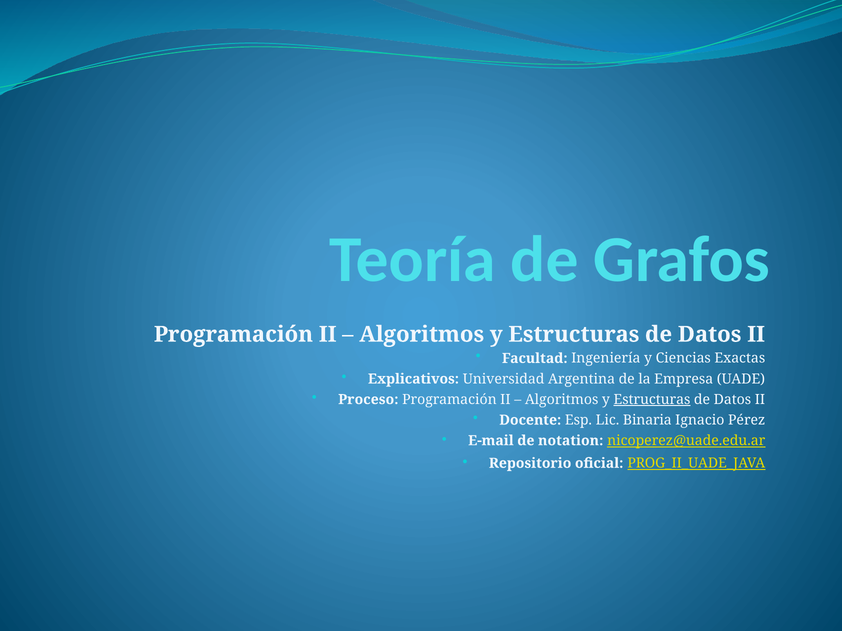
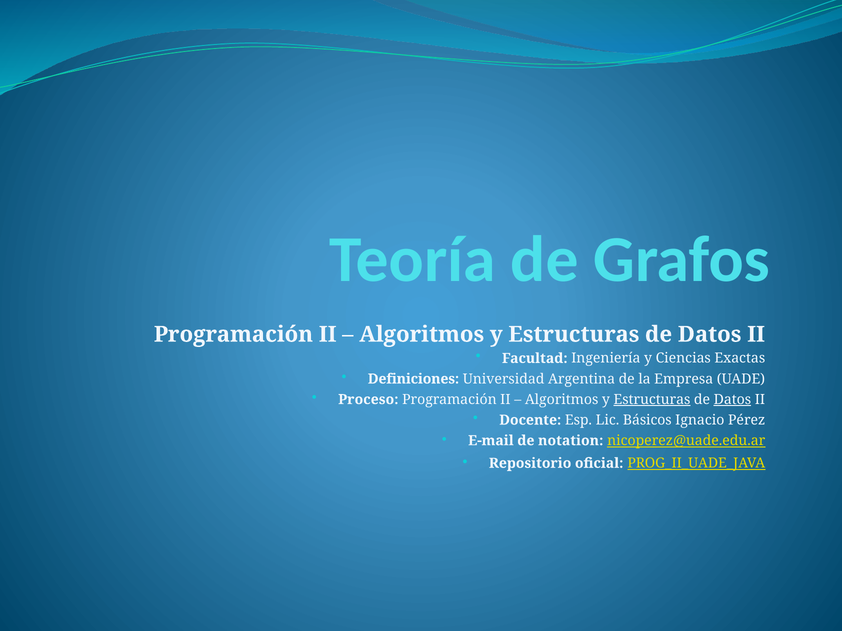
Explicativos: Explicativos -> Definiciones
Datos at (732, 400) underline: none -> present
Binaria: Binaria -> Básicos
